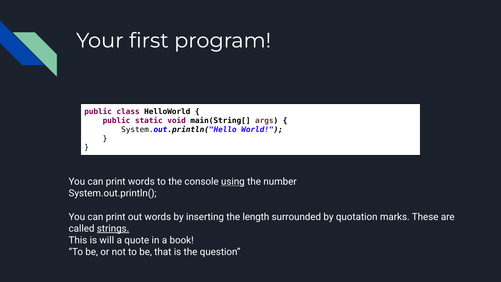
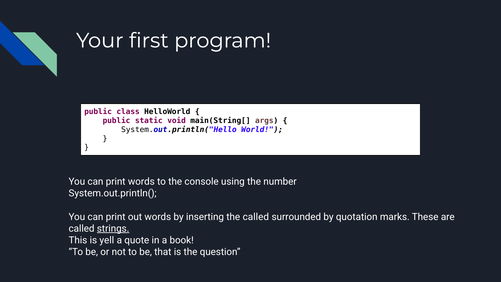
using underline: present -> none
the length: length -> called
will: will -> yell
